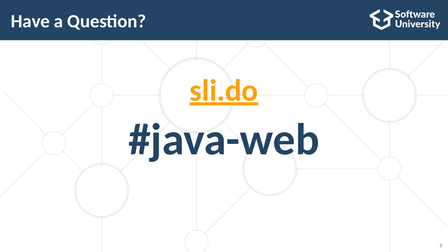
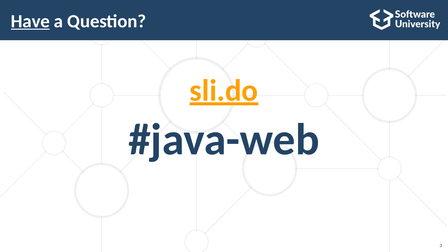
Have underline: none -> present
